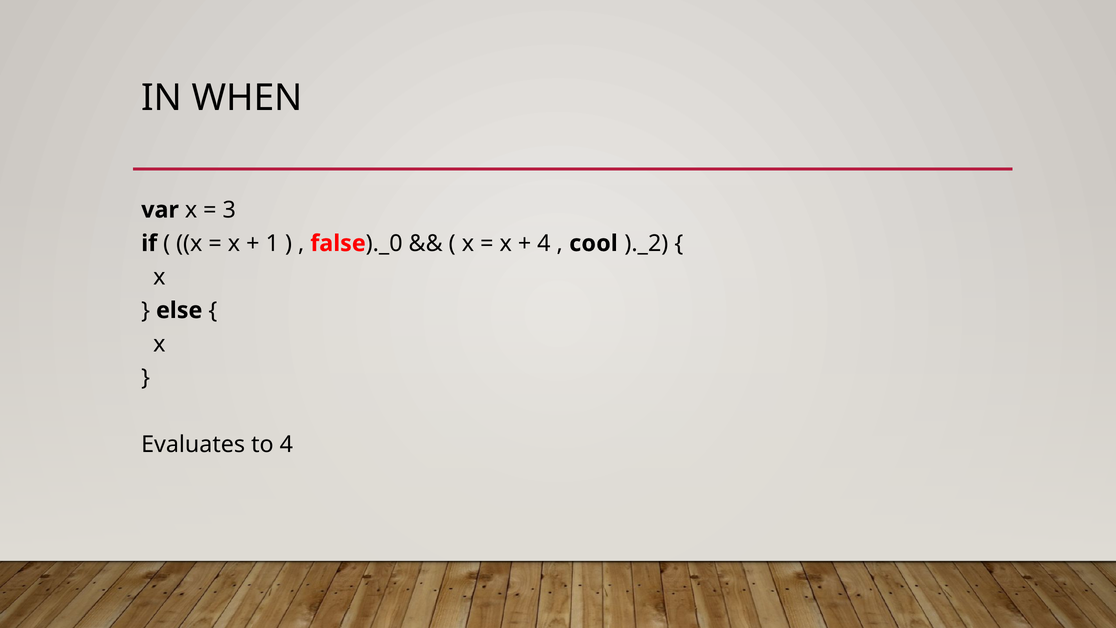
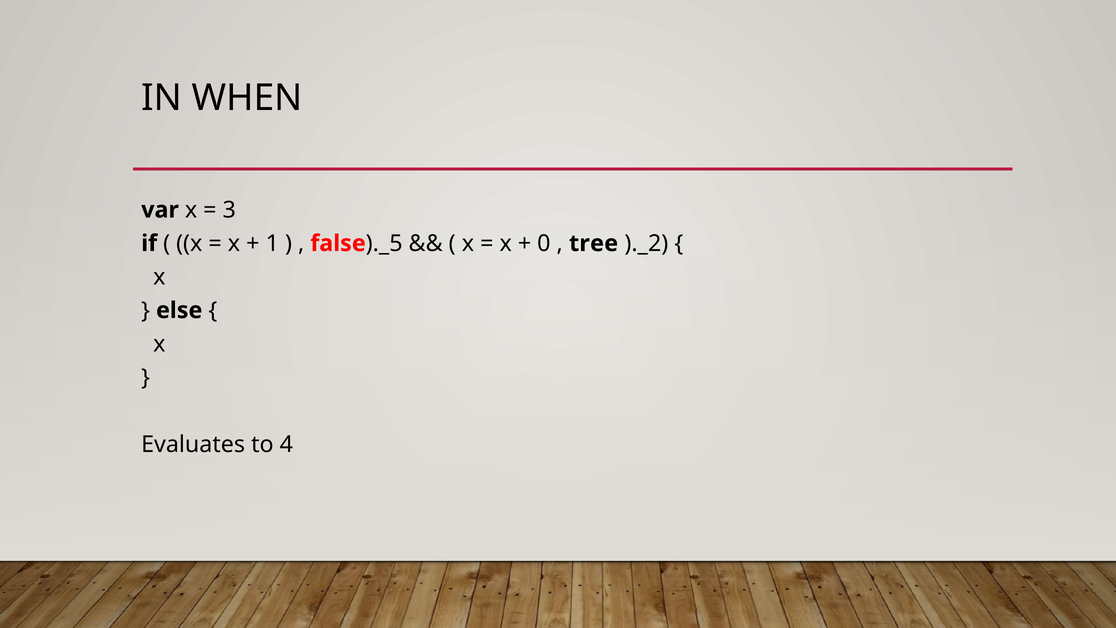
)._0: )._0 -> )._5
4 at (544, 243): 4 -> 0
cool: cool -> tree
